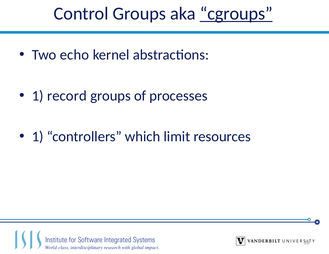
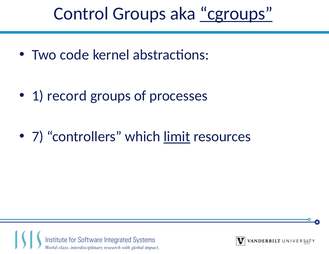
echo: echo -> code
1 at (38, 137): 1 -> 7
limit underline: none -> present
